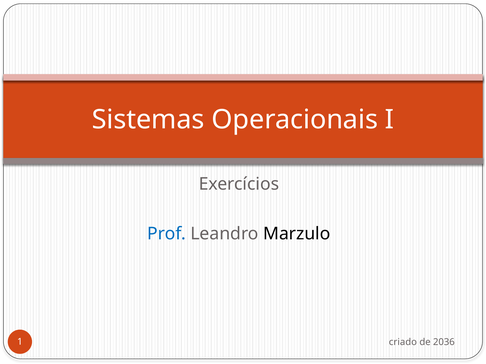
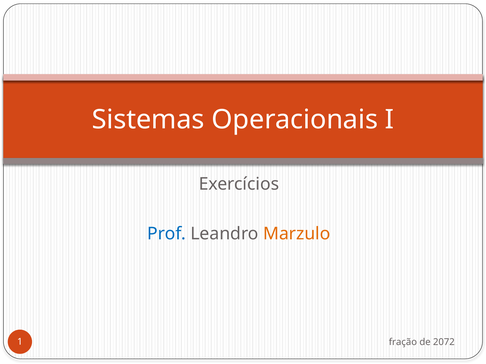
Marzulo colour: black -> orange
criado: criado -> fração
2036: 2036 -> 2072
